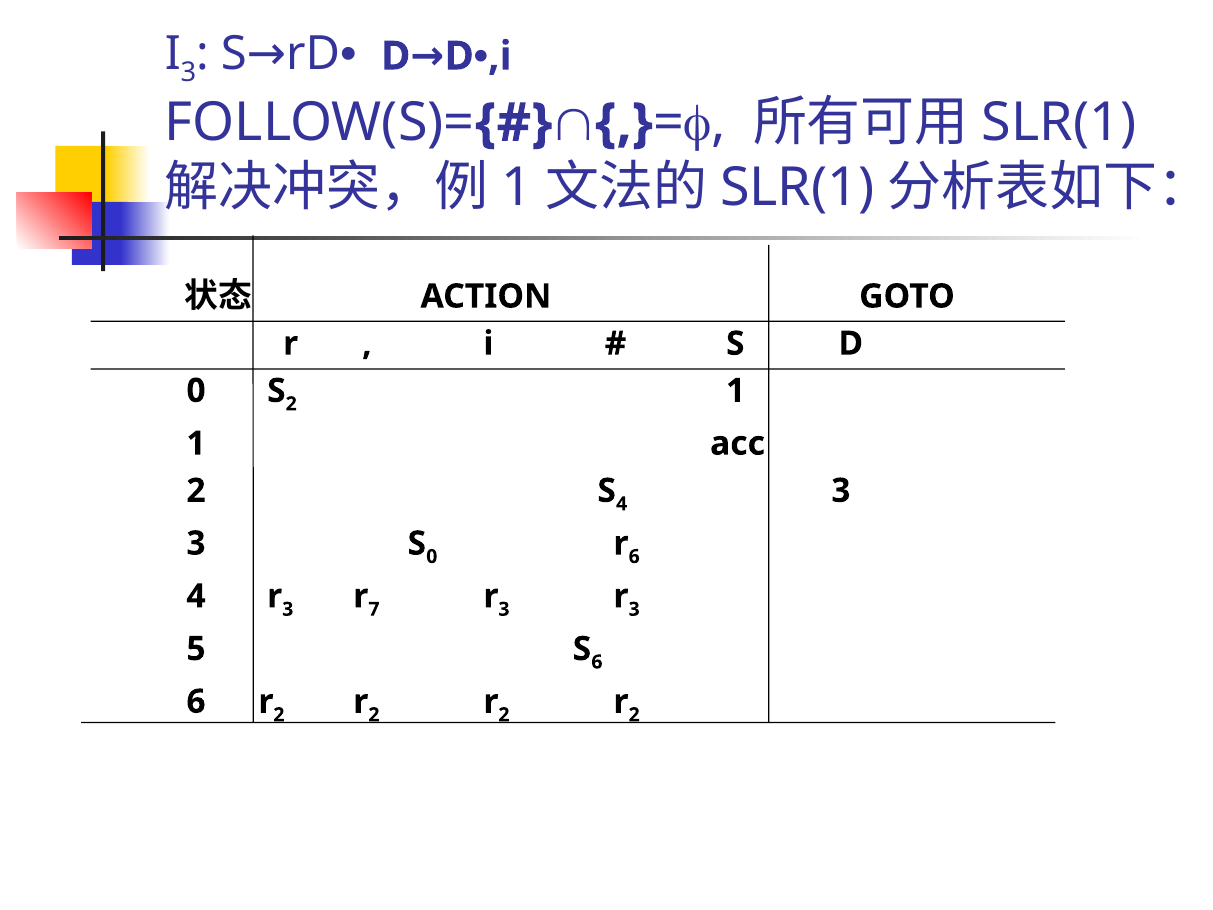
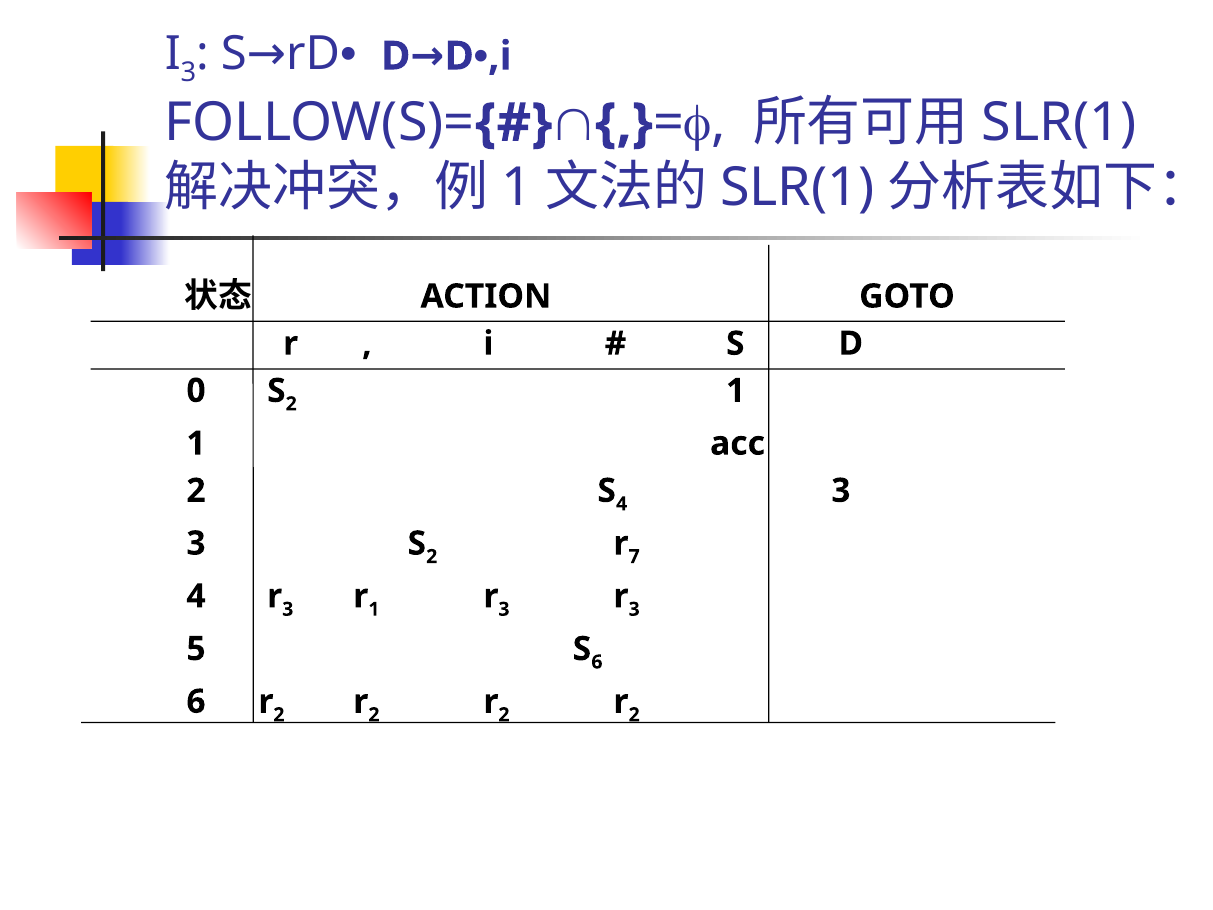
3 S 0: 0 -> 2
r 6: 6 -> 7
r 7: 7 -> 1
